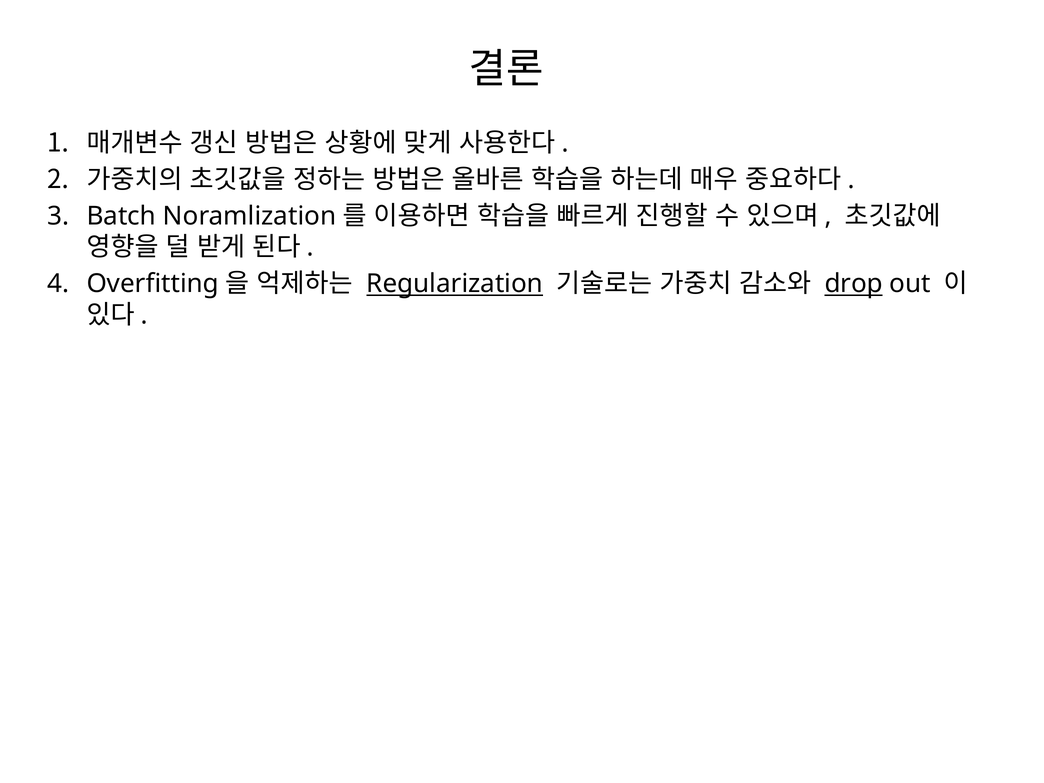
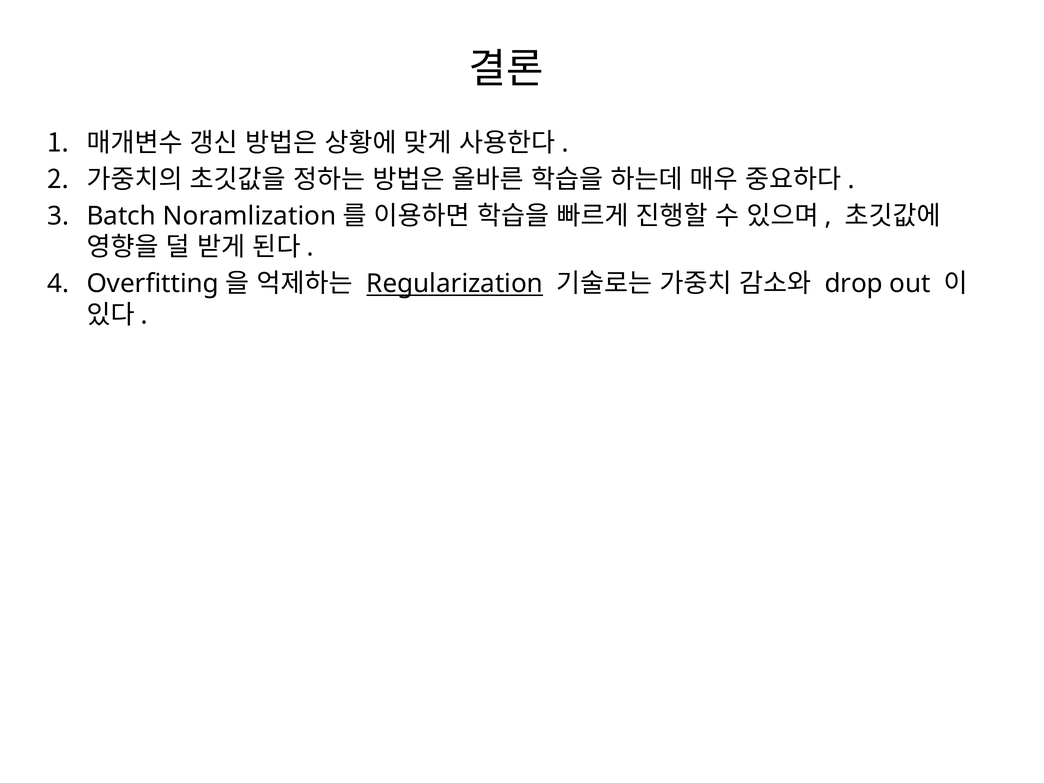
drop underline: present -> none
